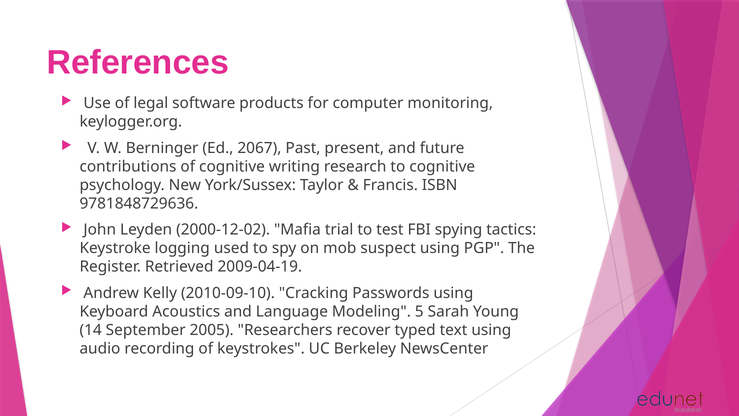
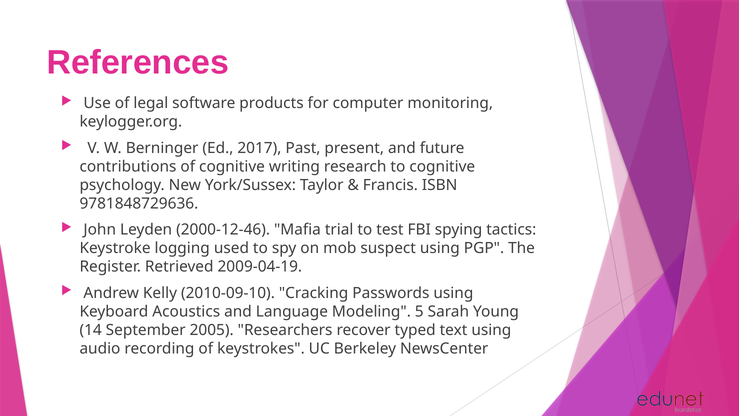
2067: 2067 -> 2017
2000-12-02: 2000-12-02 -> 2000-12-46
